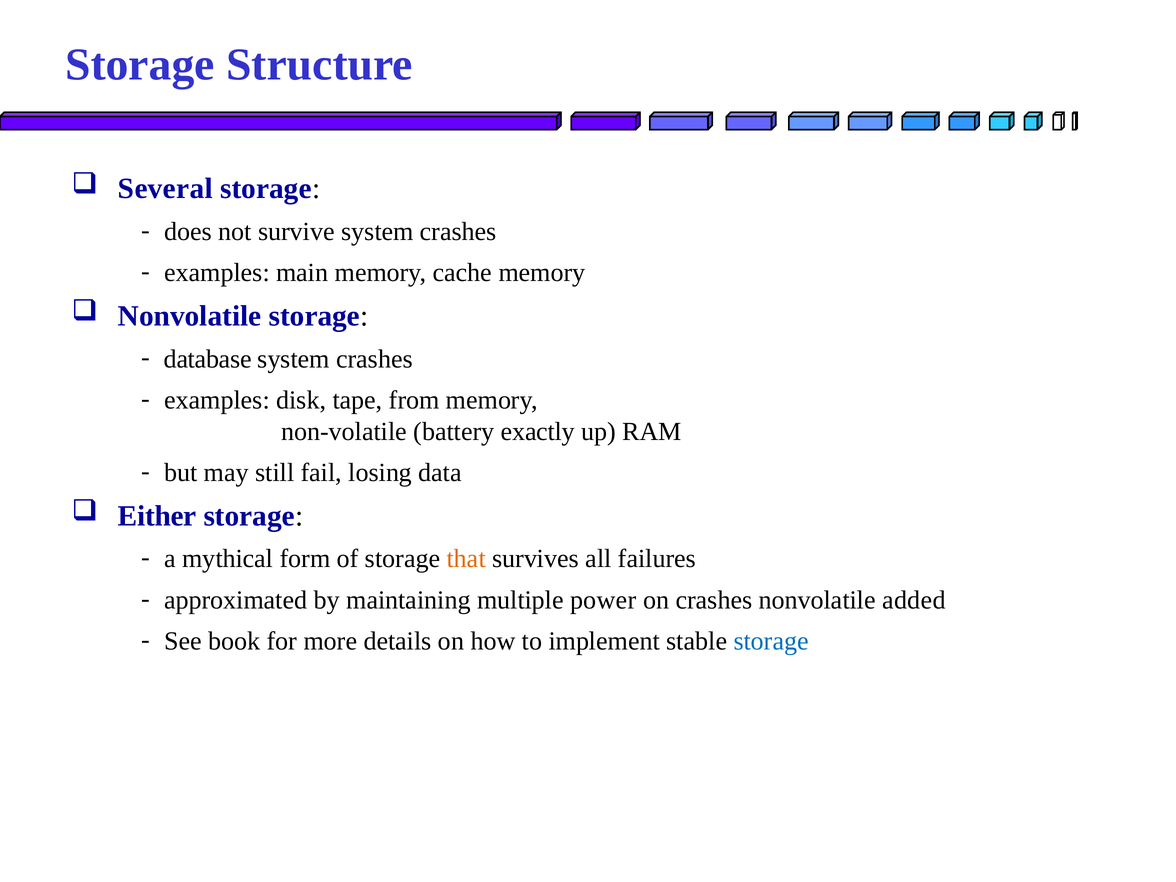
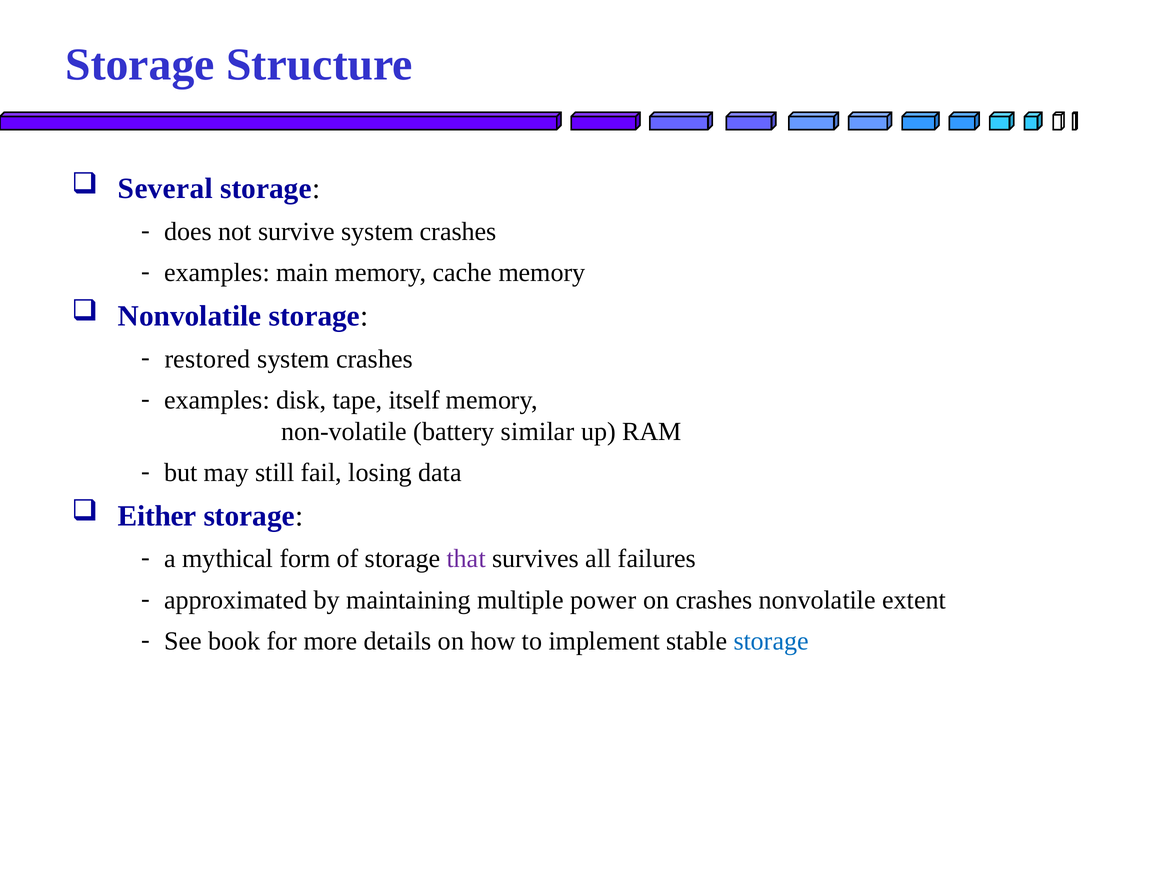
database: database -> restored
from: from -> itself
exactly: exactly -> similar
that colour: orange -> purple
added: added -> extent
